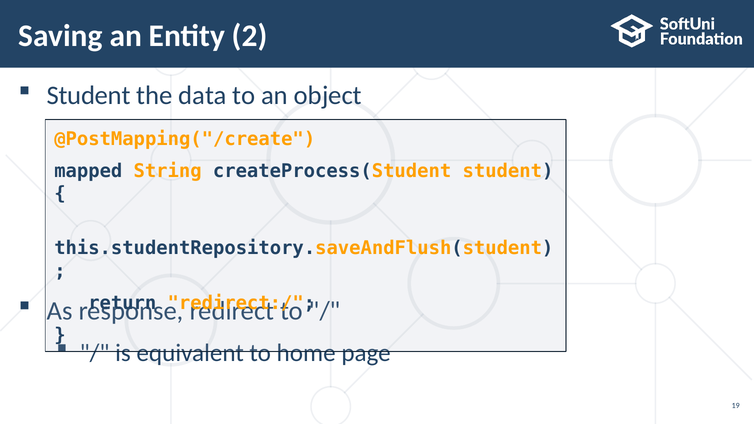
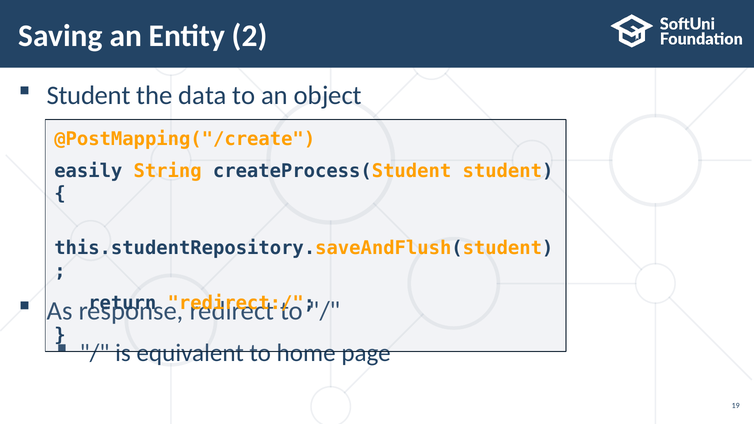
mapped: mapped -> easily
